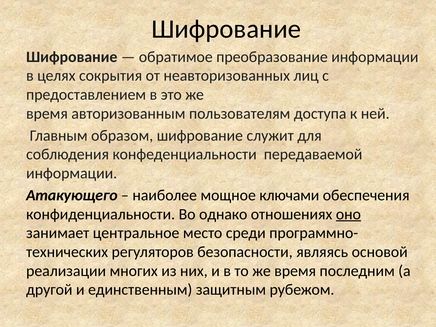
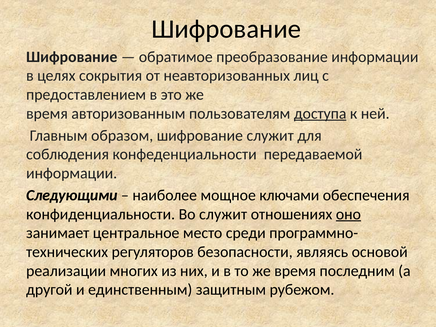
доступа underline: none -> present
Атакующего: Атакующего -> Следующими
Во однако: однако -> служит
